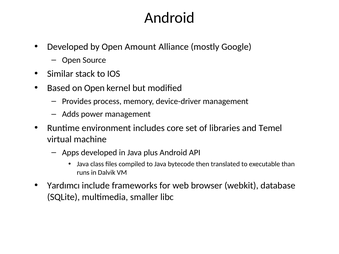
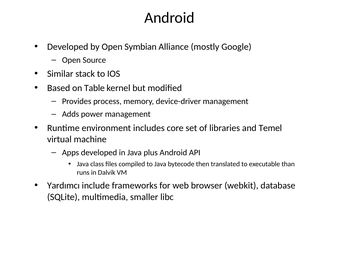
Amount: Amount -> Symbian
on Open: Open -> Table
